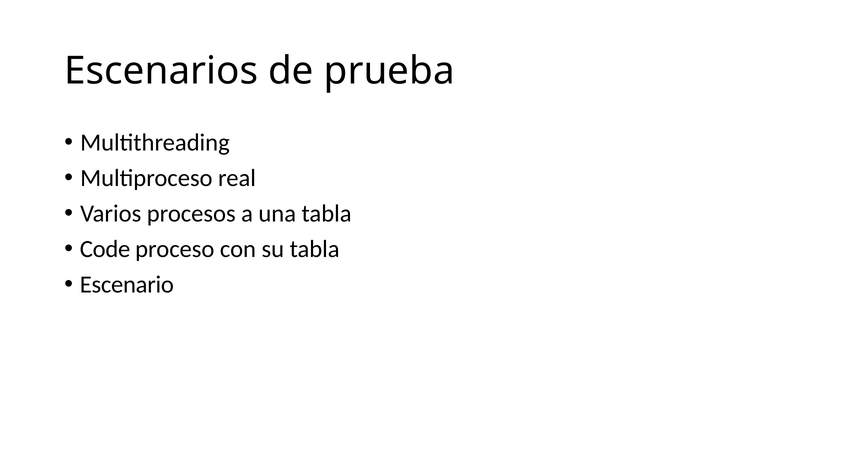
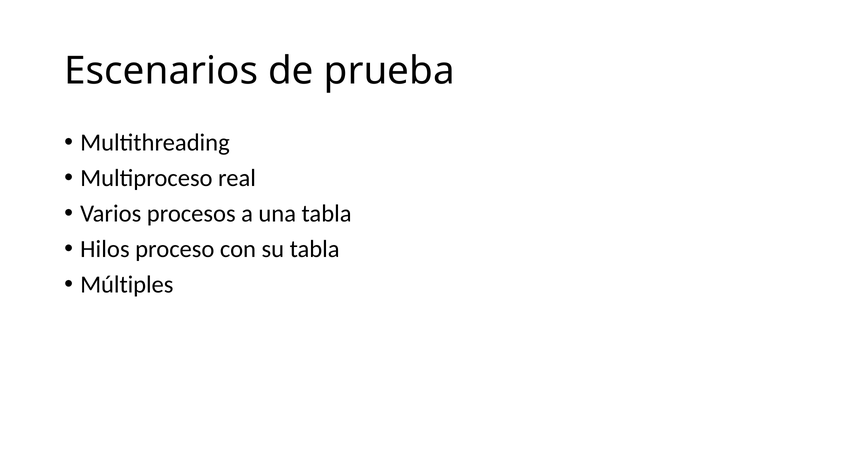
Code: Code -> Hilos
Escenario: Escenario -> Múltiples
